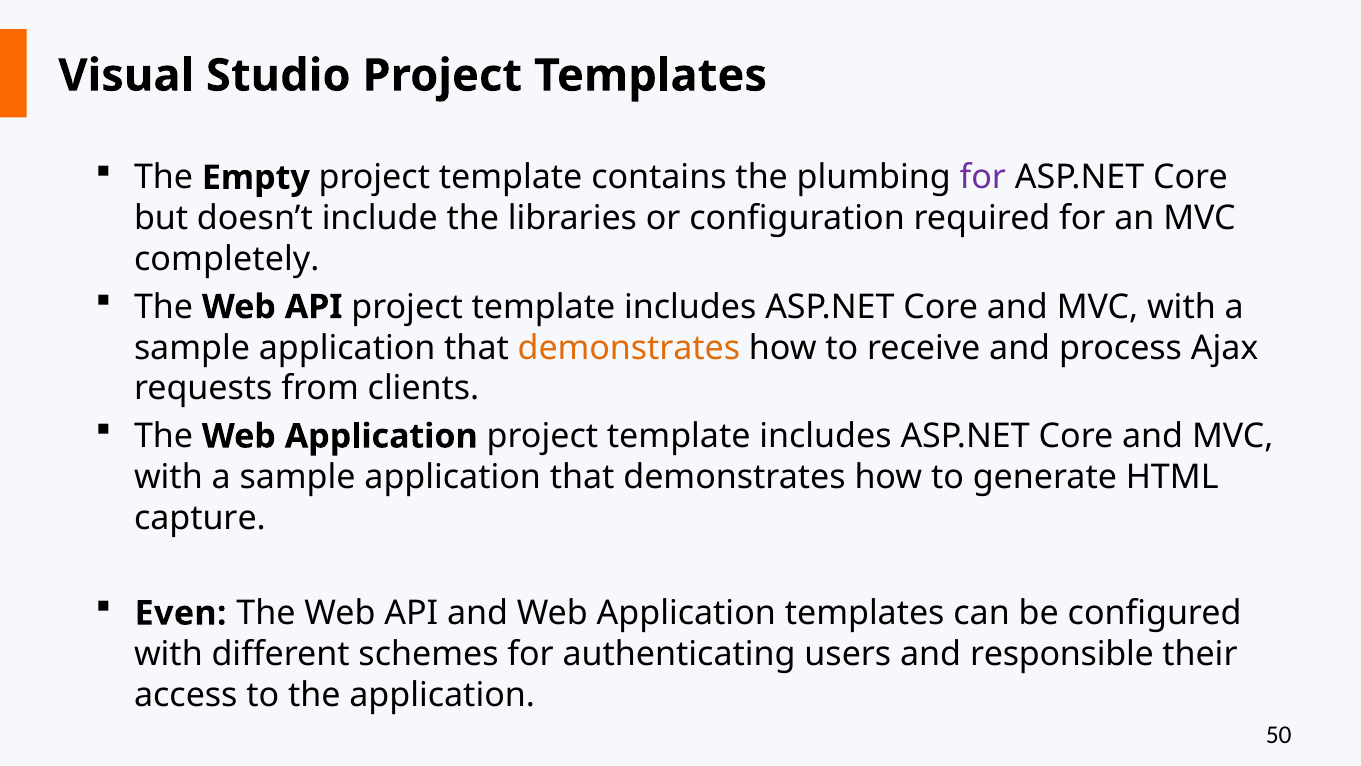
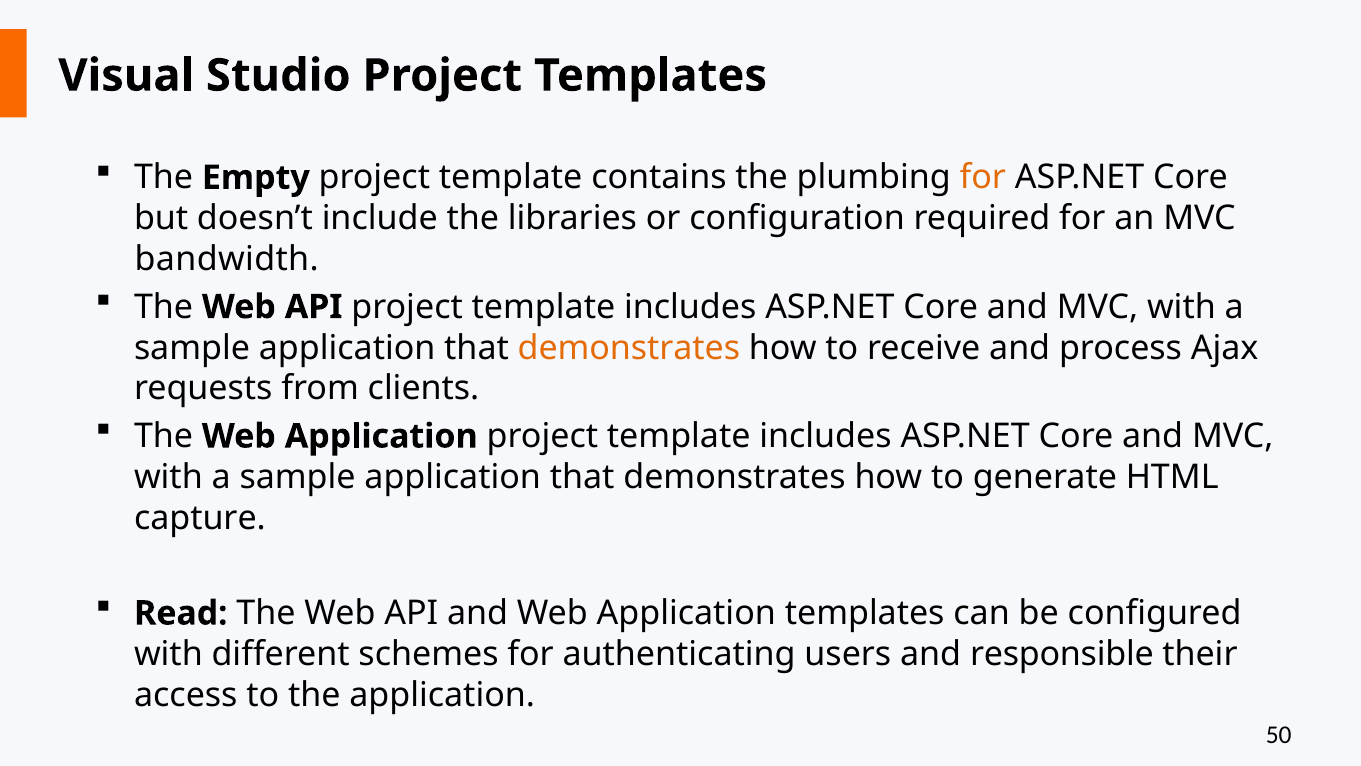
for at (983, 177) colour: purple -> orange
completely: completely -> bandwidth
Even: Even -> Read
